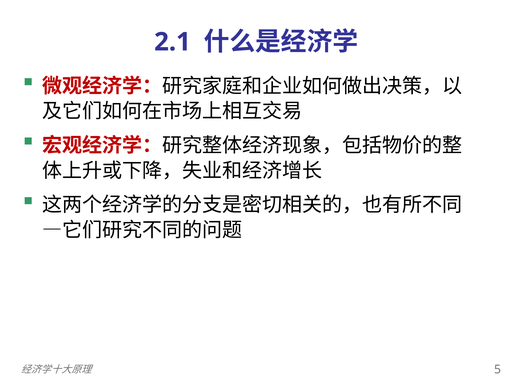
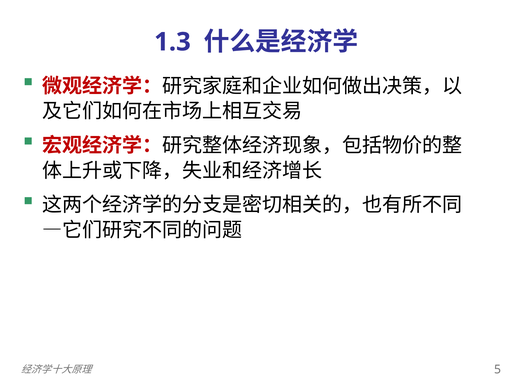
2.1: 2.1 -> 1.3
